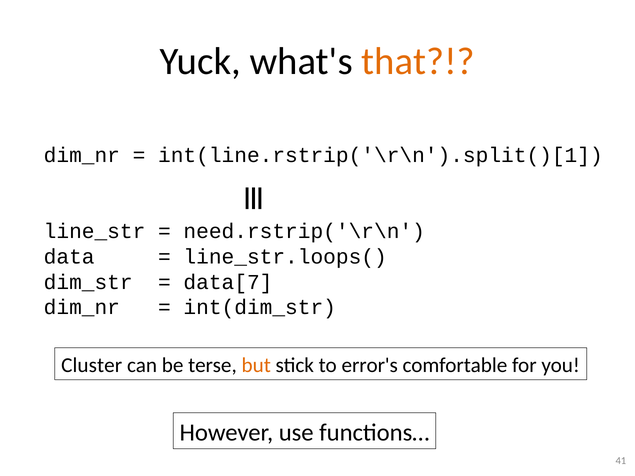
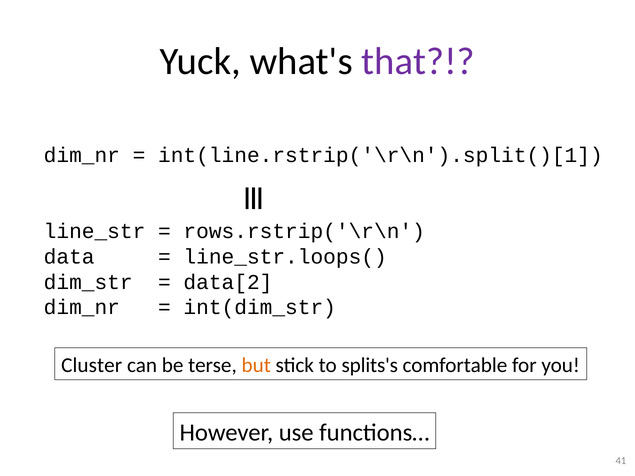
that colour: orange -> purple
need.rstrip('\r\n: need.rstrip('\r\n -> rows.rstrip('\r\n
data[7: data[7 -> data[2
error's: error's -> splits's
